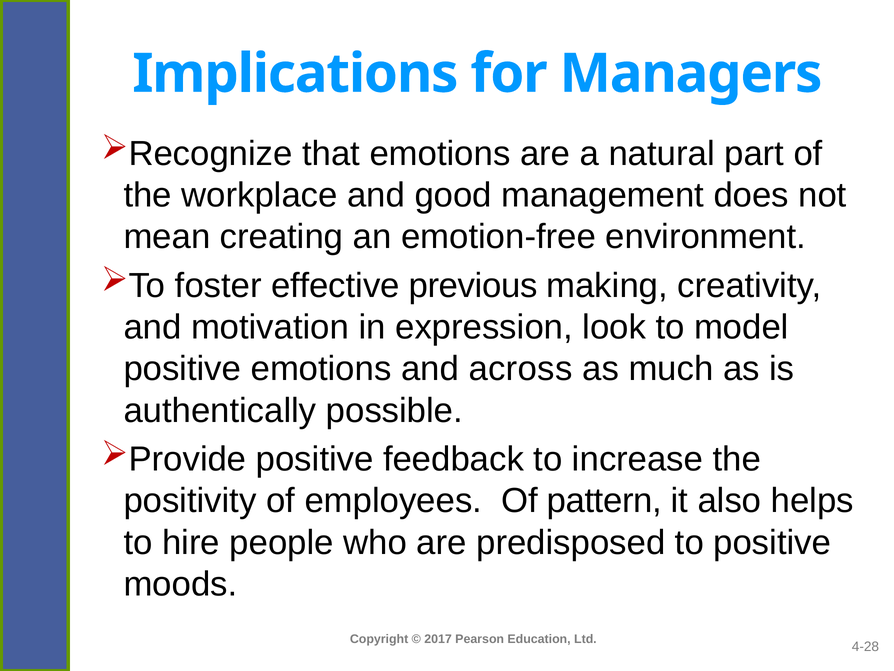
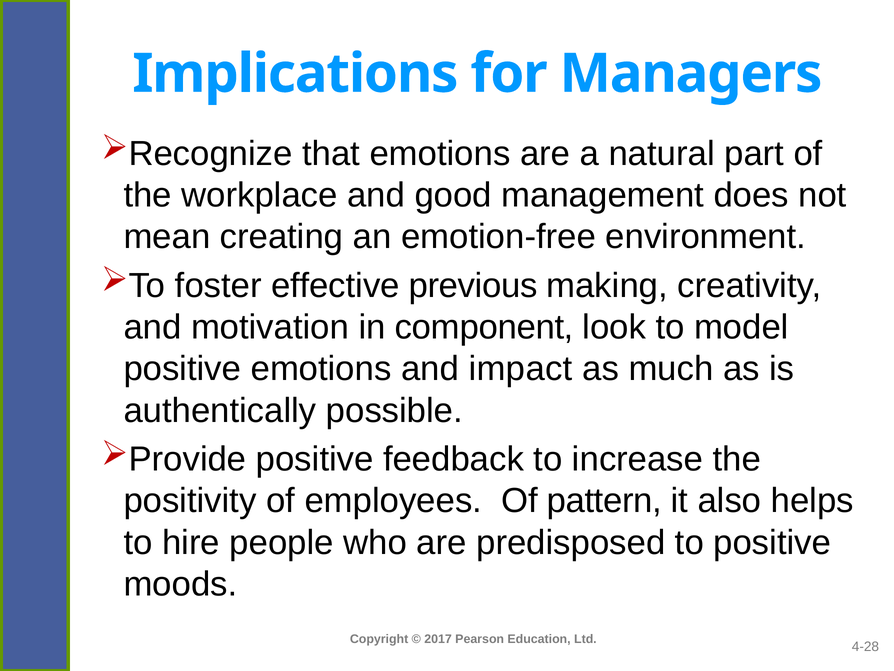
expression: expression -> component
across: across -> impact
